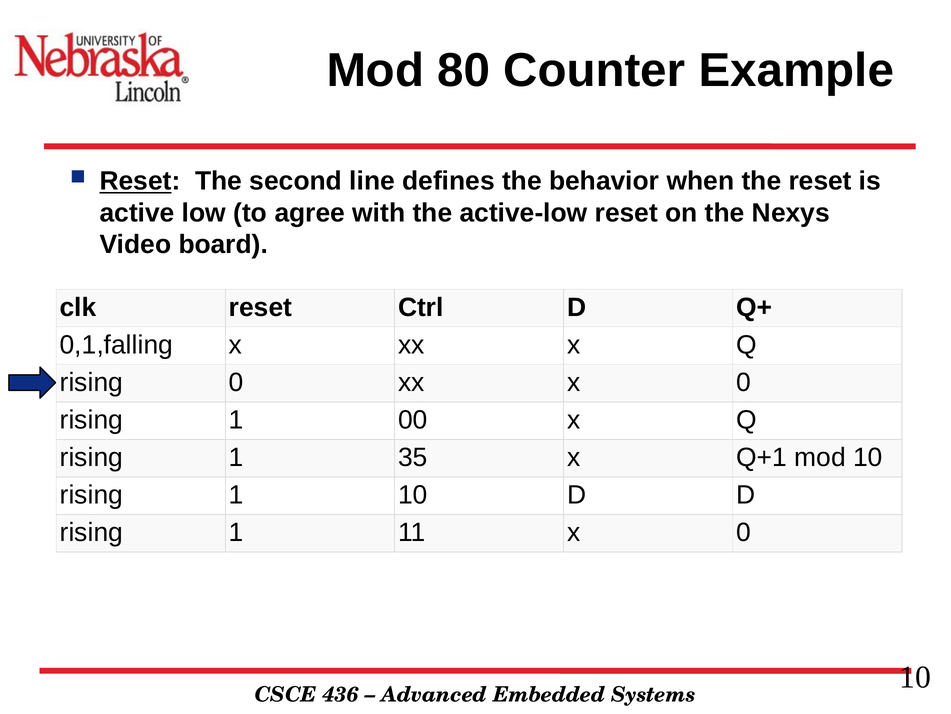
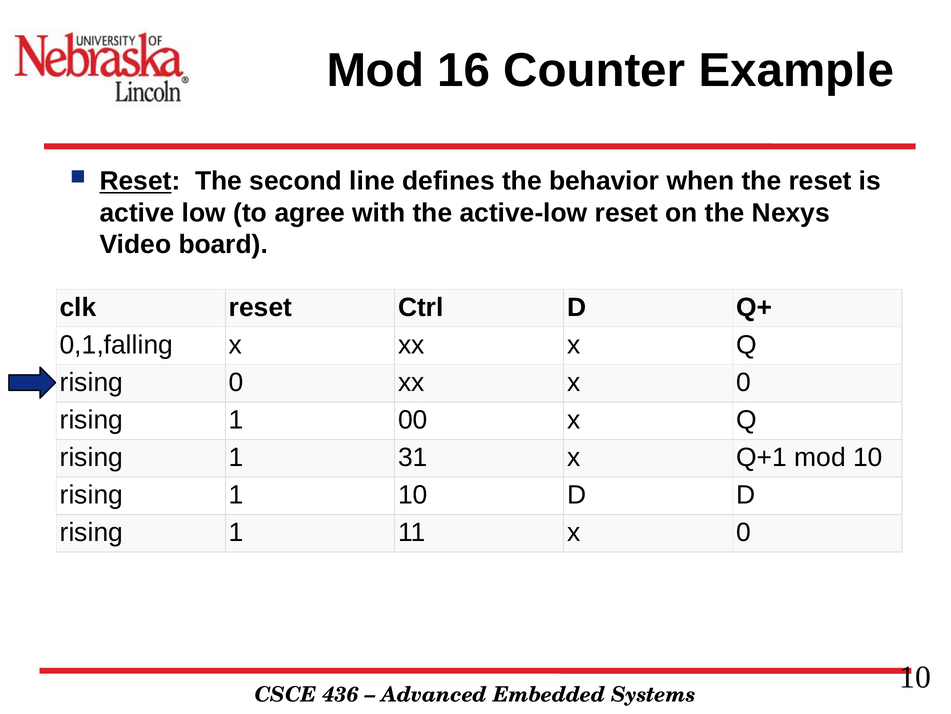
80: 80 -> 16
35: 35 -> 31
